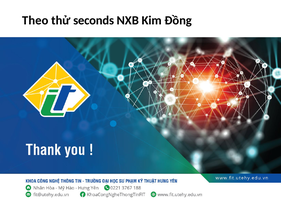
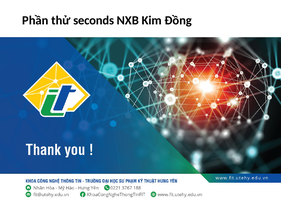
Theo: Theo -> Phần
